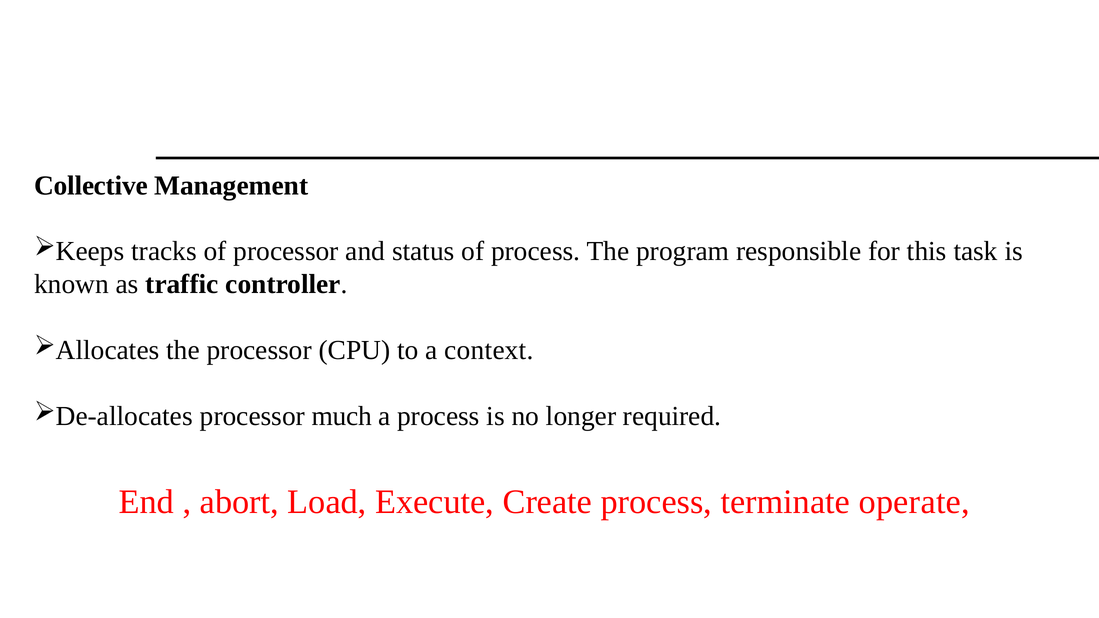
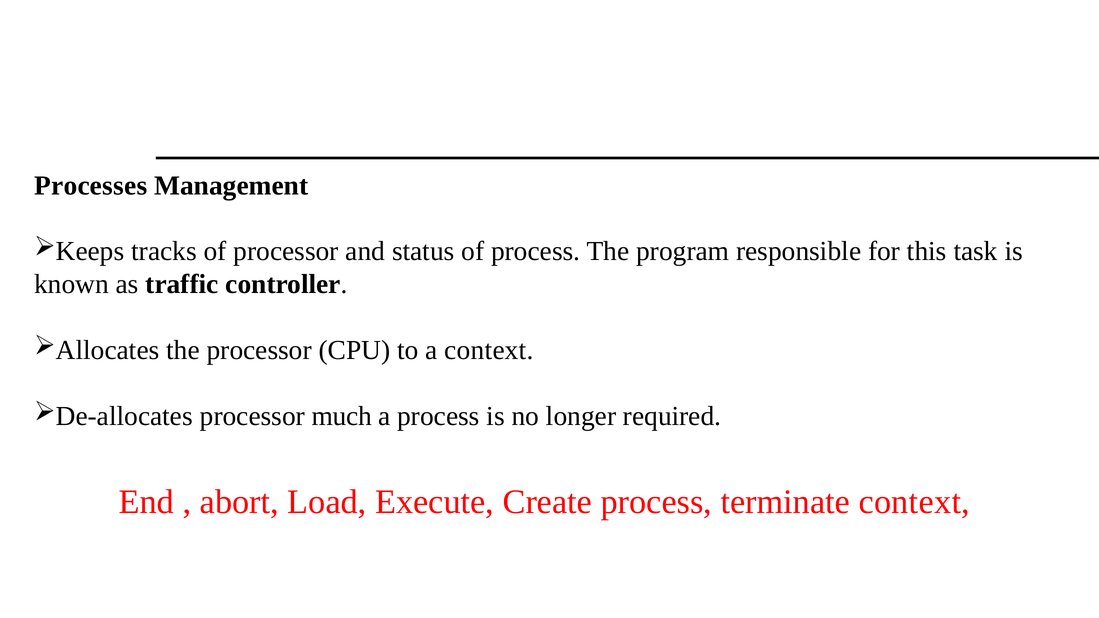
Collective: Collective -> Processes
terminate operate: operate -> context
